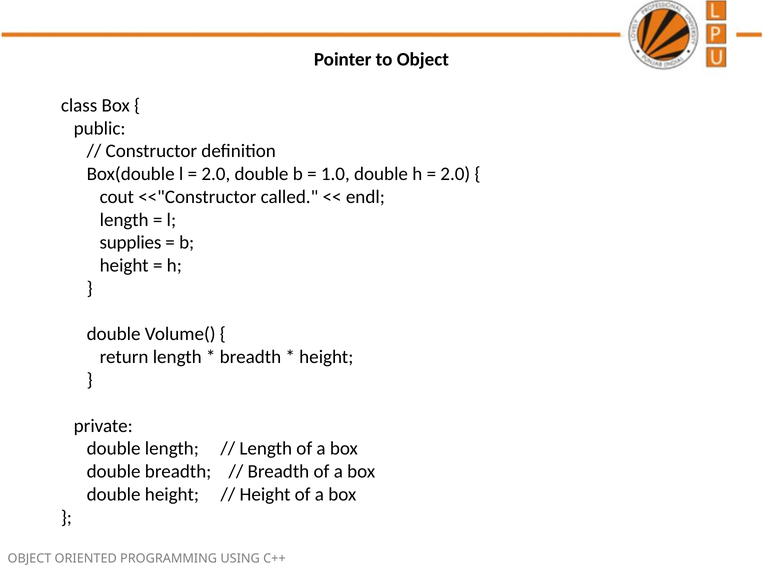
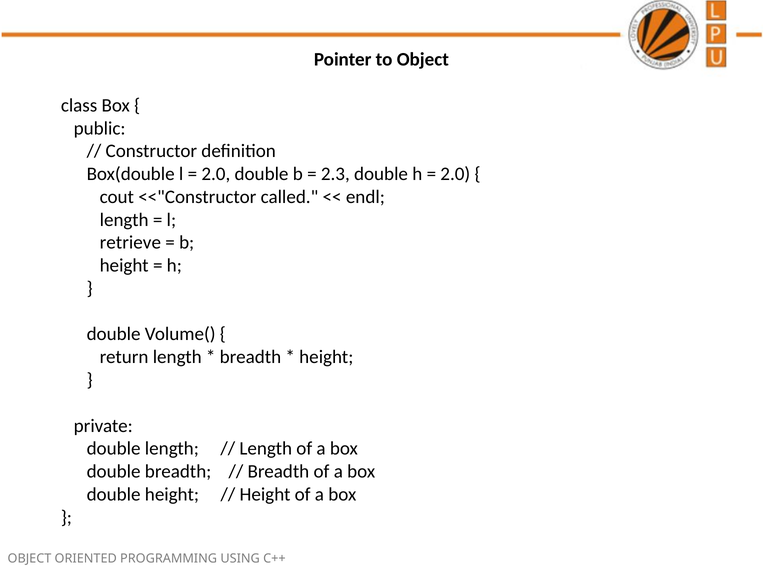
1.0: 1.0 -> 2.3
supplies: supplies -> retrieve
